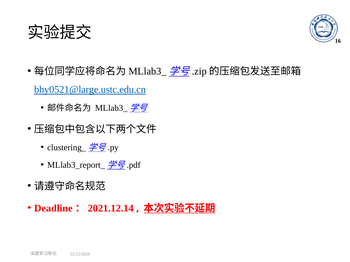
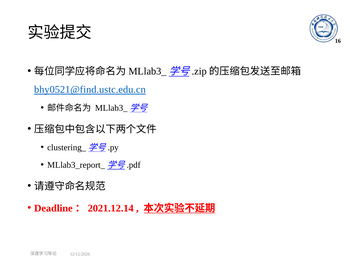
bhy0521@large.ustc.edu.cn: bhy0521@large.ustc.edu.cn -> bhy0521@find.ustc.edu.cn
